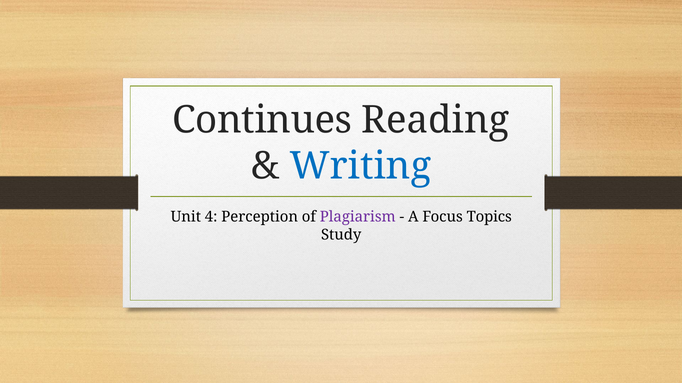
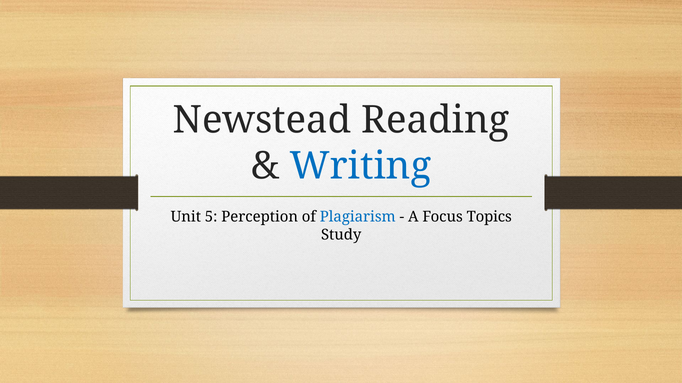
Continues: Continues -> Newstead
4: 4 -> 5
Plagiarism colour: purple -> blue
